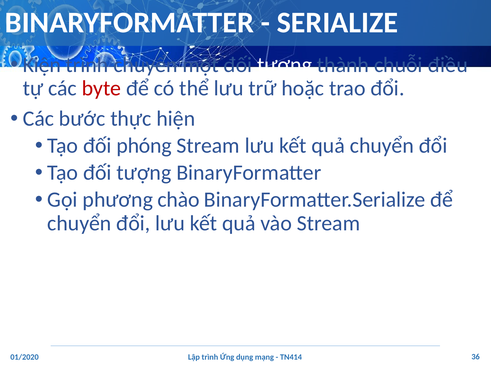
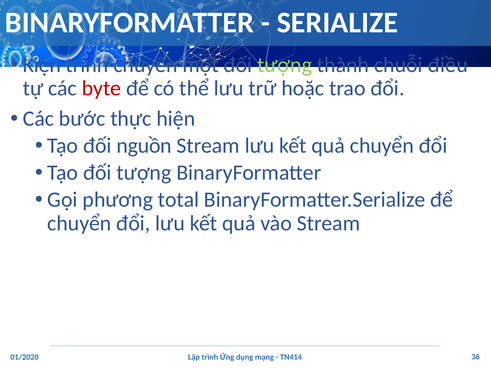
tượng at (285, 65) colour: white -> light green
phóng: phóng -> nguồn
chào: chào -> total
